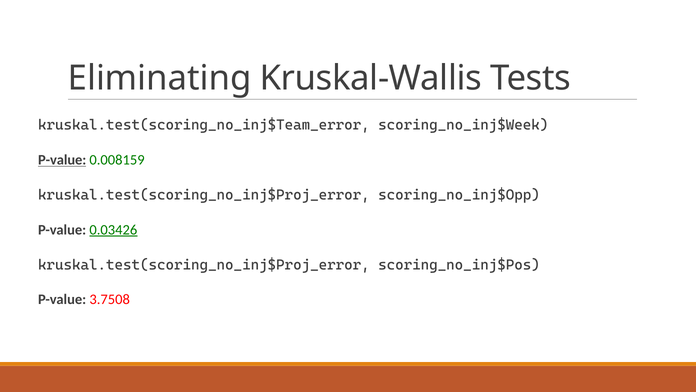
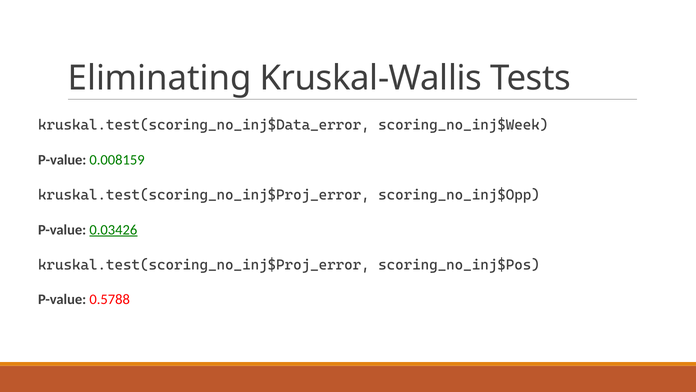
kruskal.test(scoring_no_inj$Team_error: kruskal.test(scoring_no_inj$Team_error -> kruskal.test(scoring_no_inj$Data_error
P-value at (62, 160) underline: present -> none
3.7508: 3.7508 -> 0.5788
